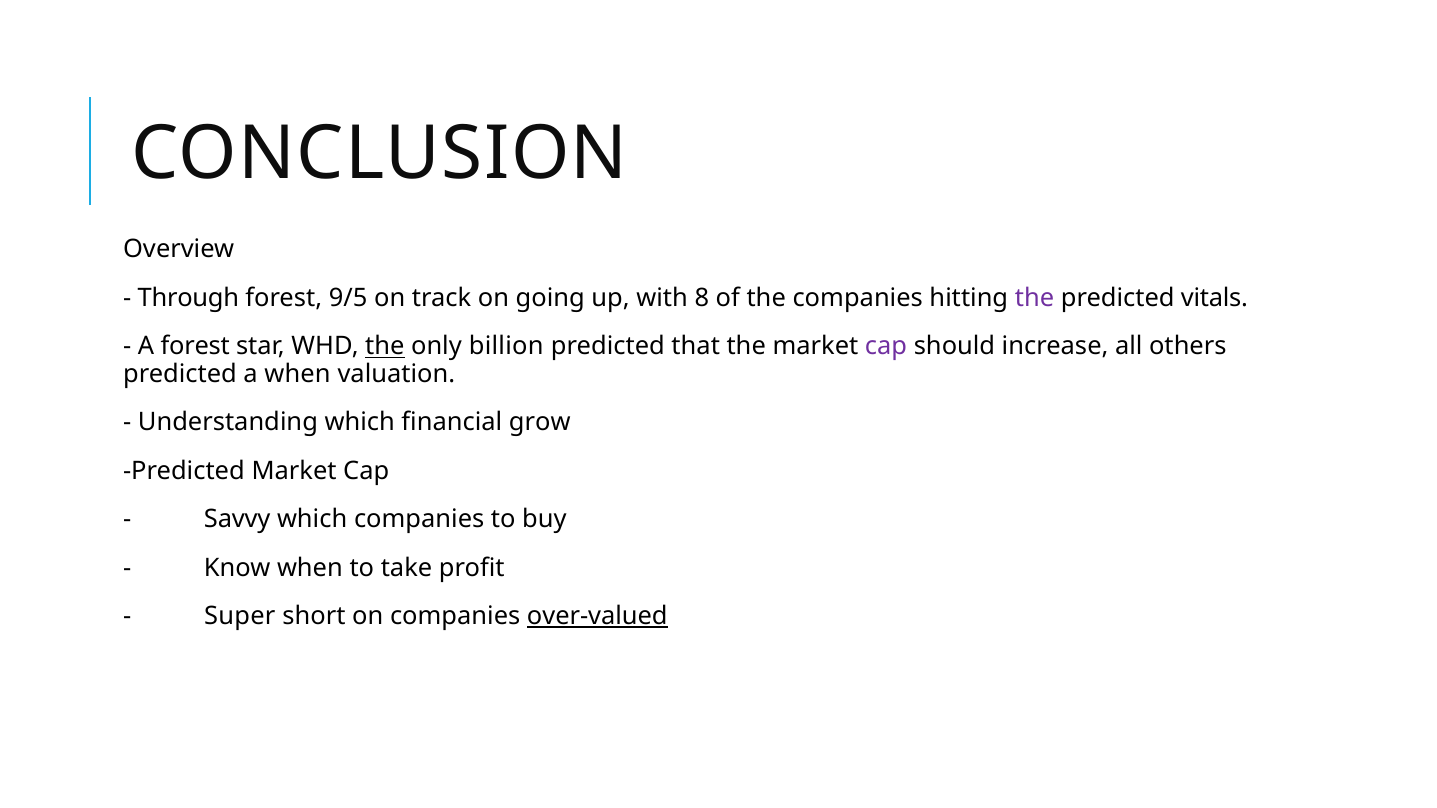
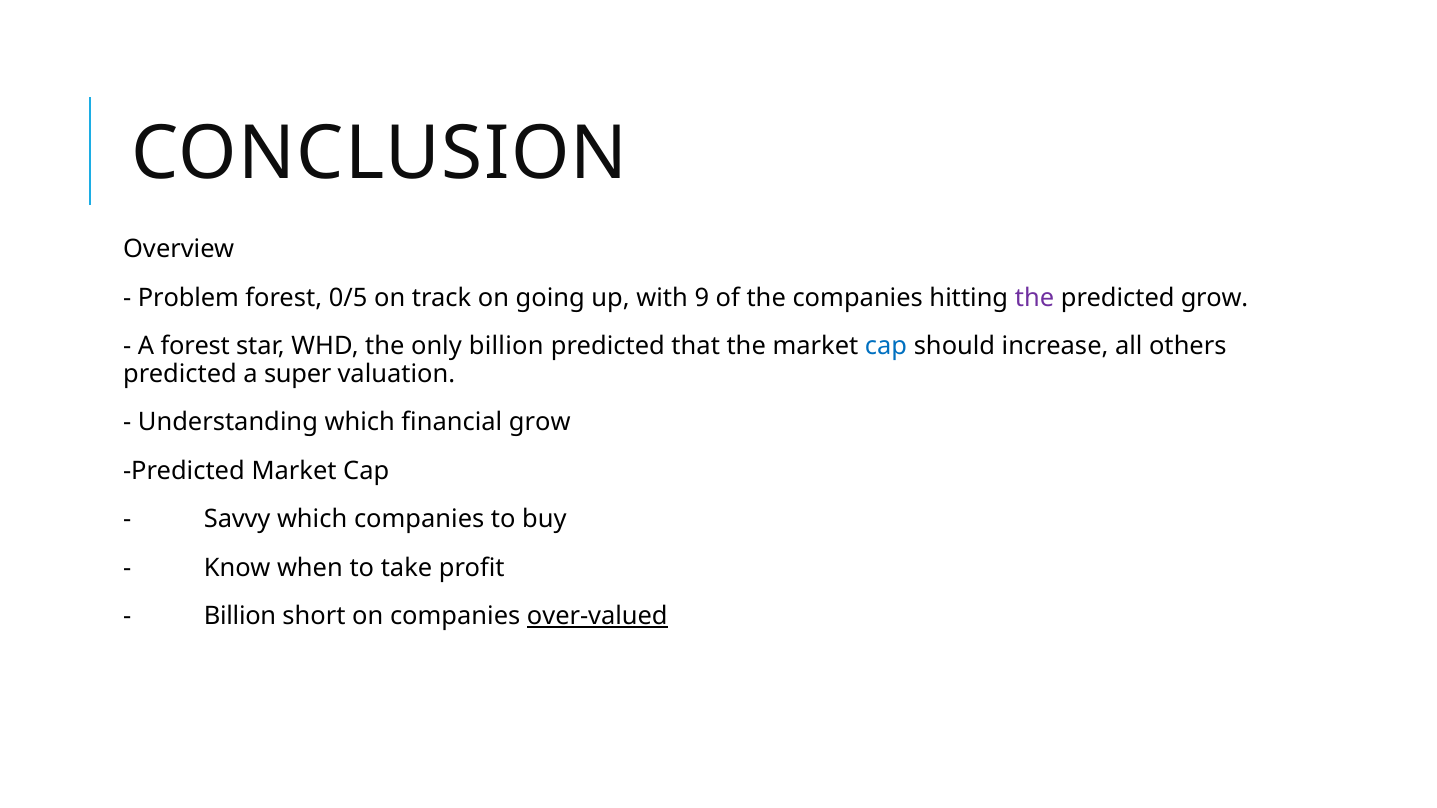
Through: Through -> Problem
9/5: 9/5 -> 0/5
8: 8 -> 9
predicted vitals: vitals -> grow
the at (385, 347) underline: present -> none
cap at (886, 347) colour: purple -> blue
a when: when -> super
Super at (240, 616): Super -> Billion
